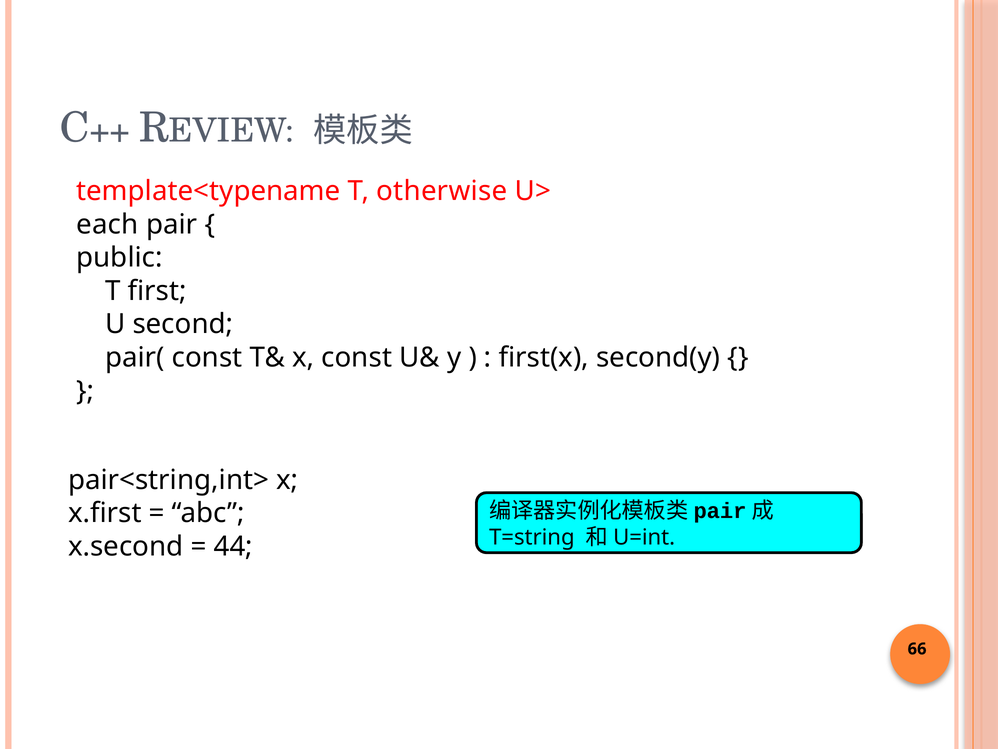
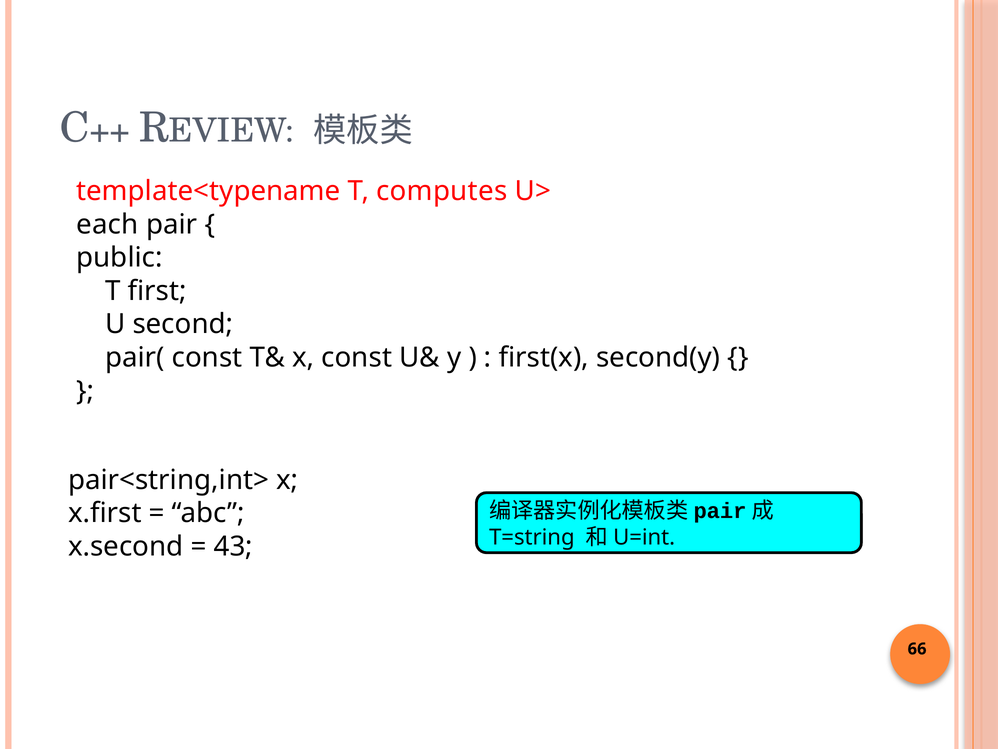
otherwise: otherwise -> computes
44: 44 -> 43
